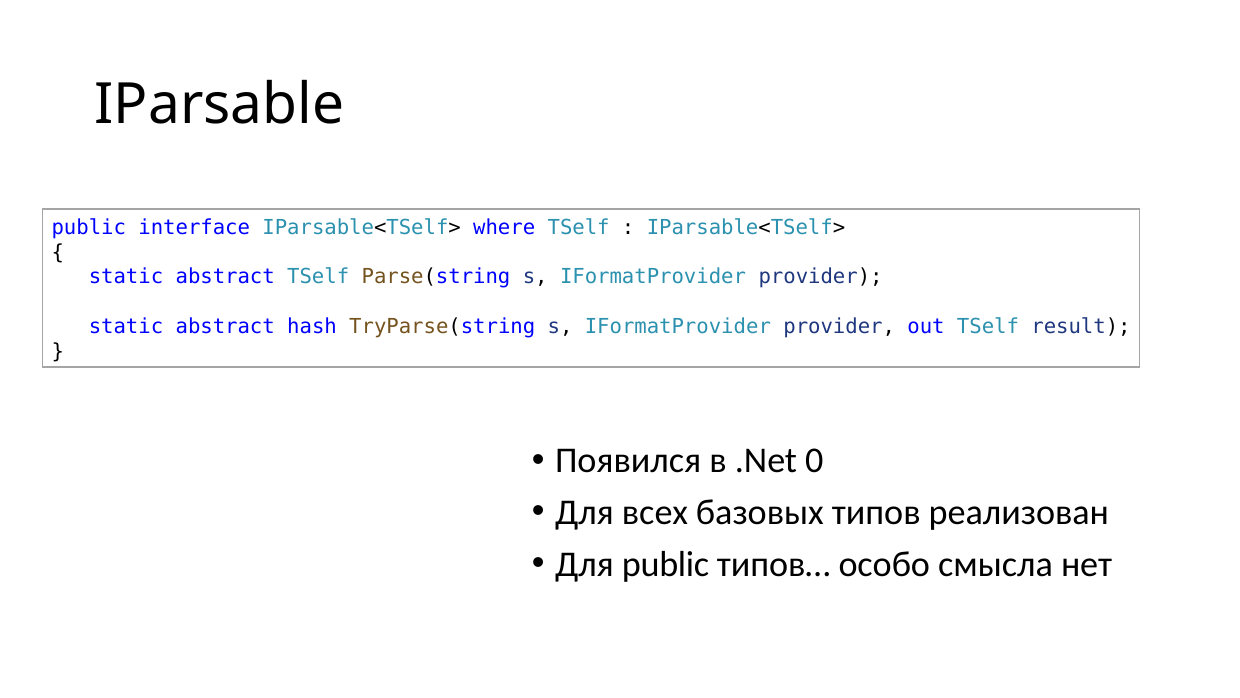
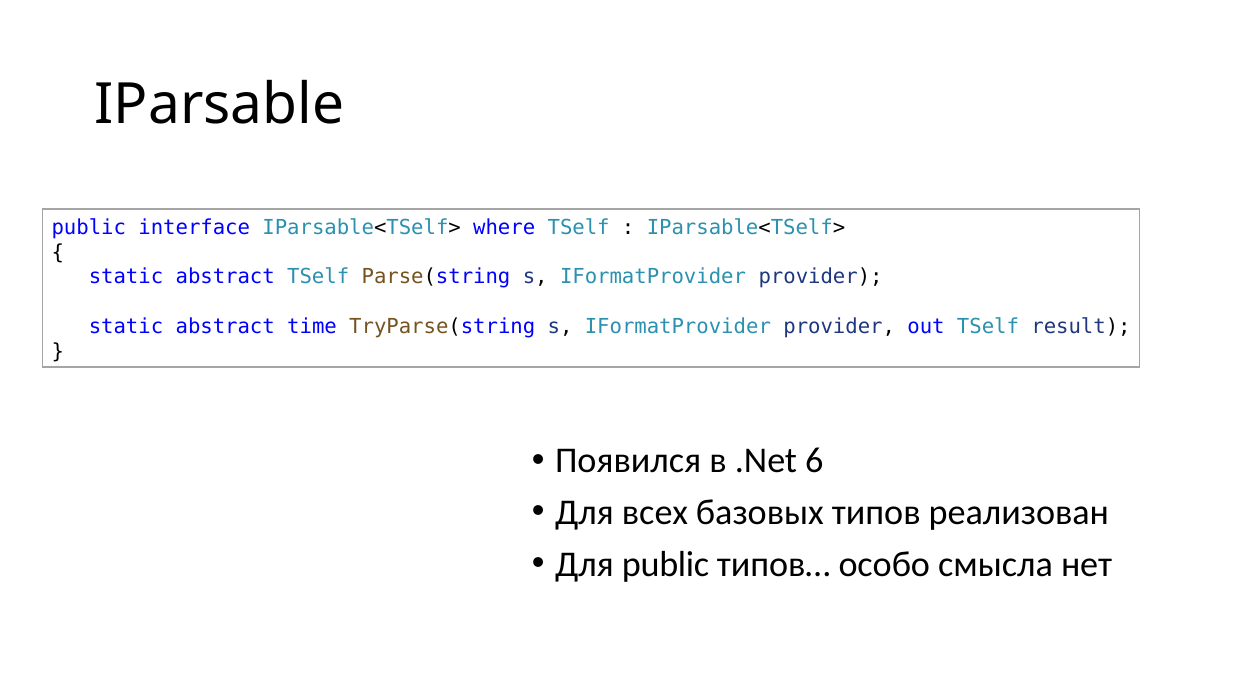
hash: hash -> time
0: 0 -> 6
